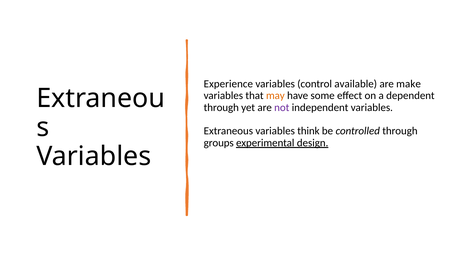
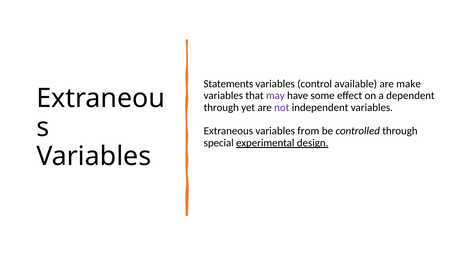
Experience: Experience -> Statements
may colour: orange -> purple
think: think -> from
groups: groups -> special
